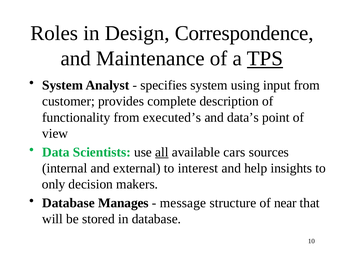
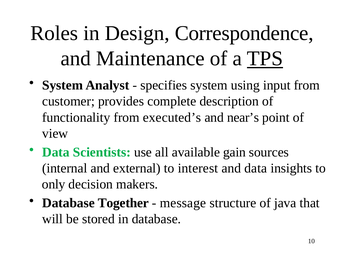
data’s: data’s -> near’s
all underline: present -> none
cars: cars -> gain
and help: help -> data
Manages: Manages -> Together
near: near -> java
